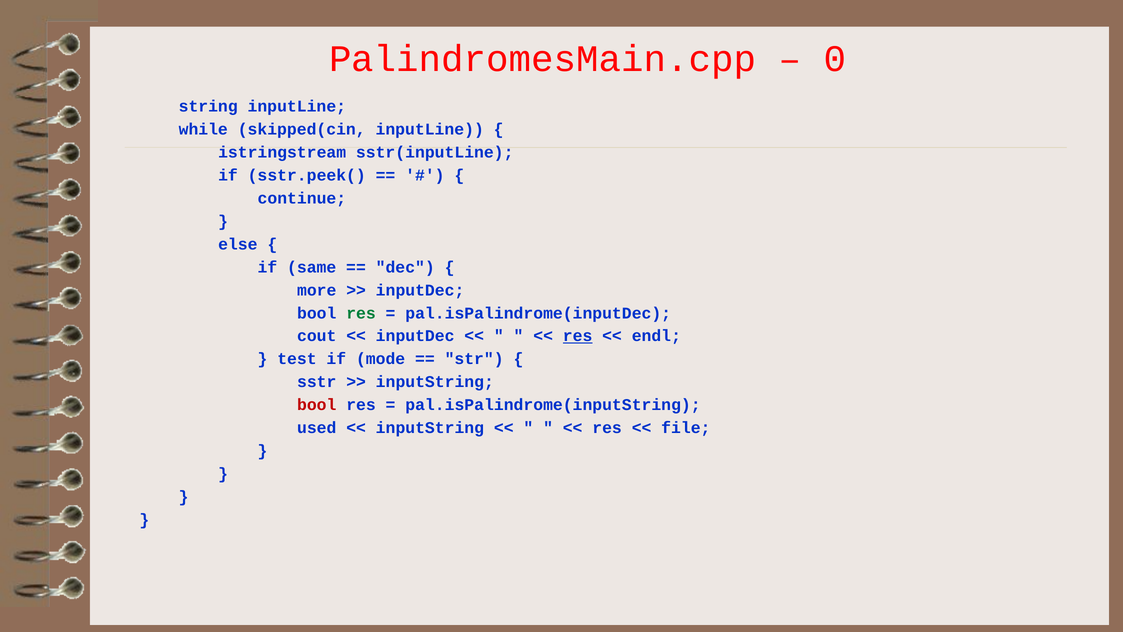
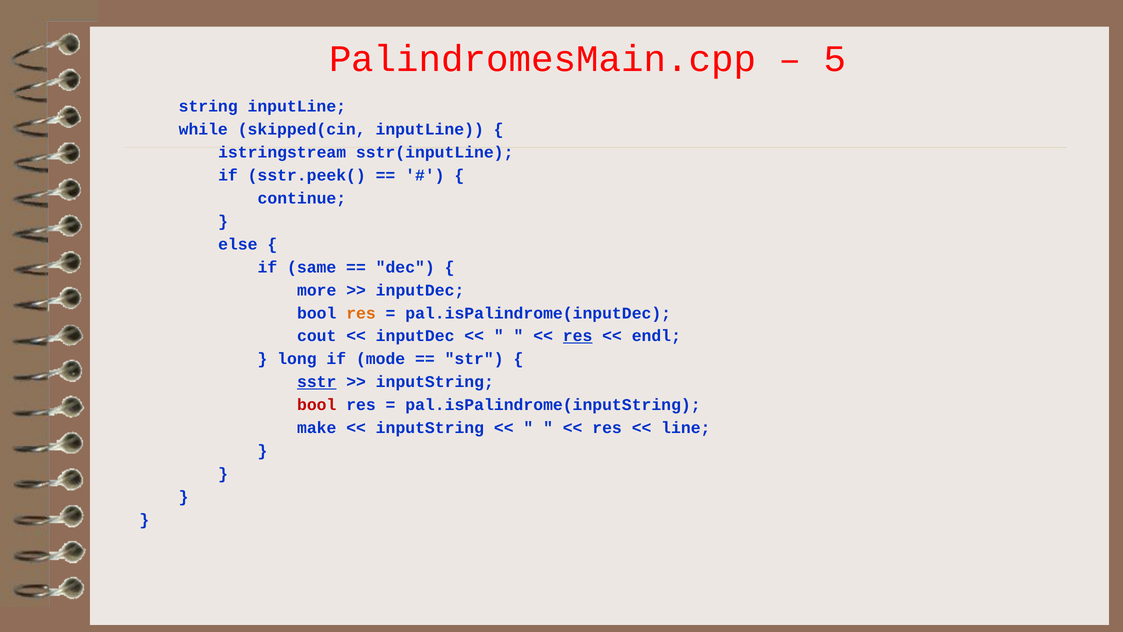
0: 0 -> 5
res at (361, 313) colour: green -> orange
test: test -> long
sstr underline: none -> present
used: used -> make
file: file -> line
